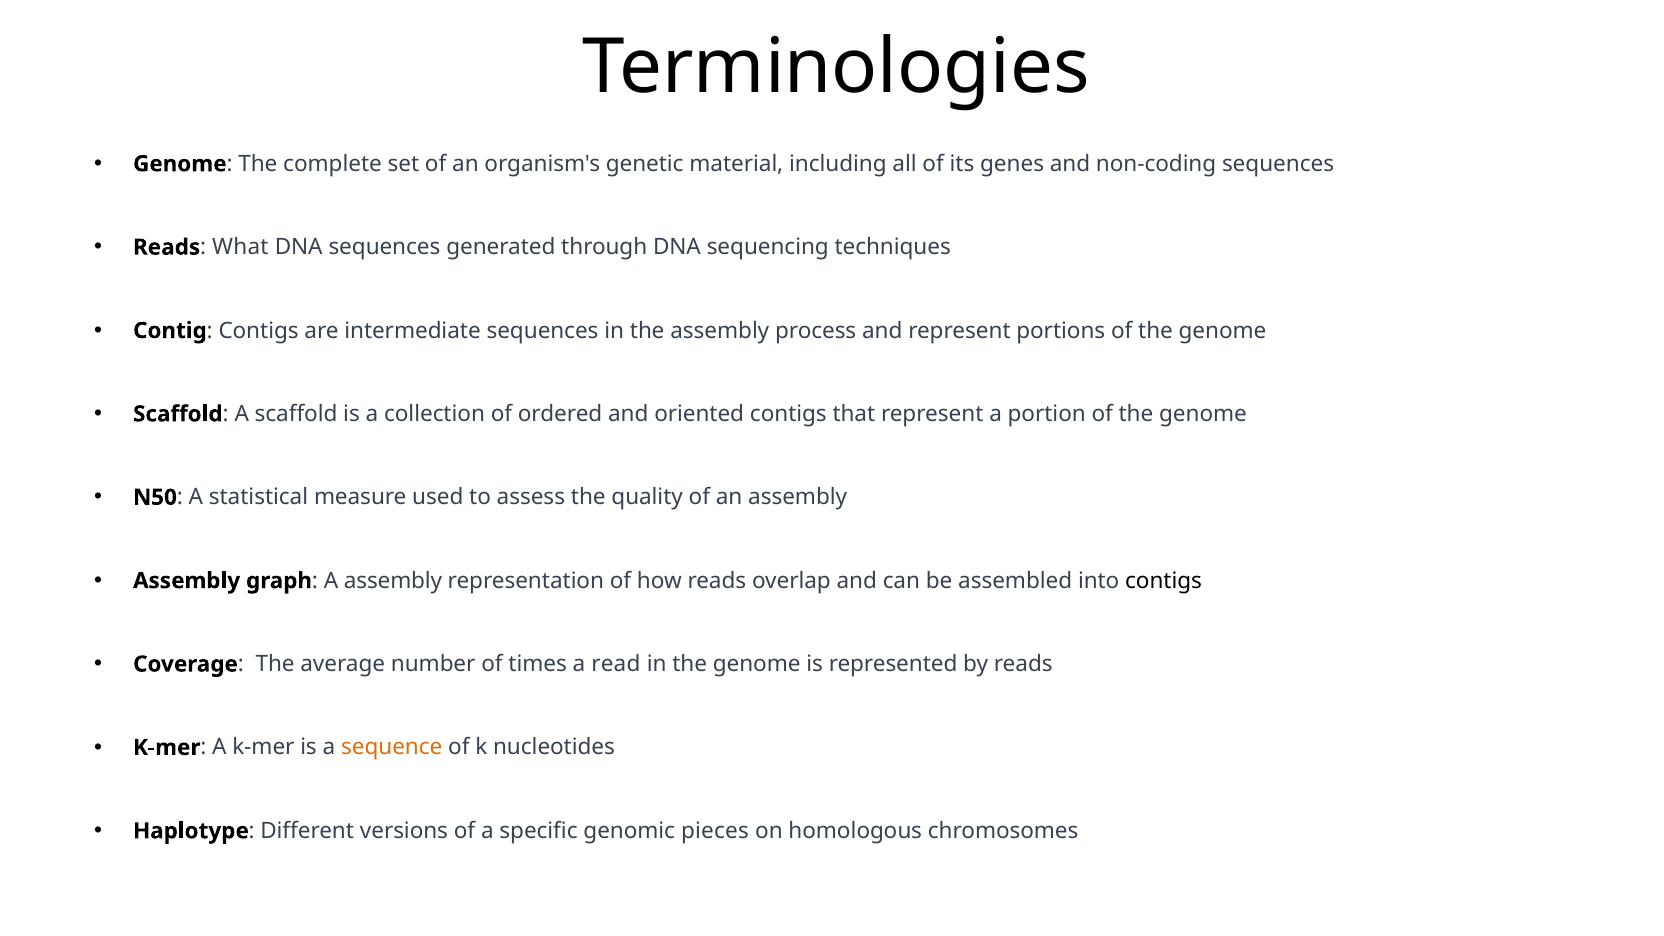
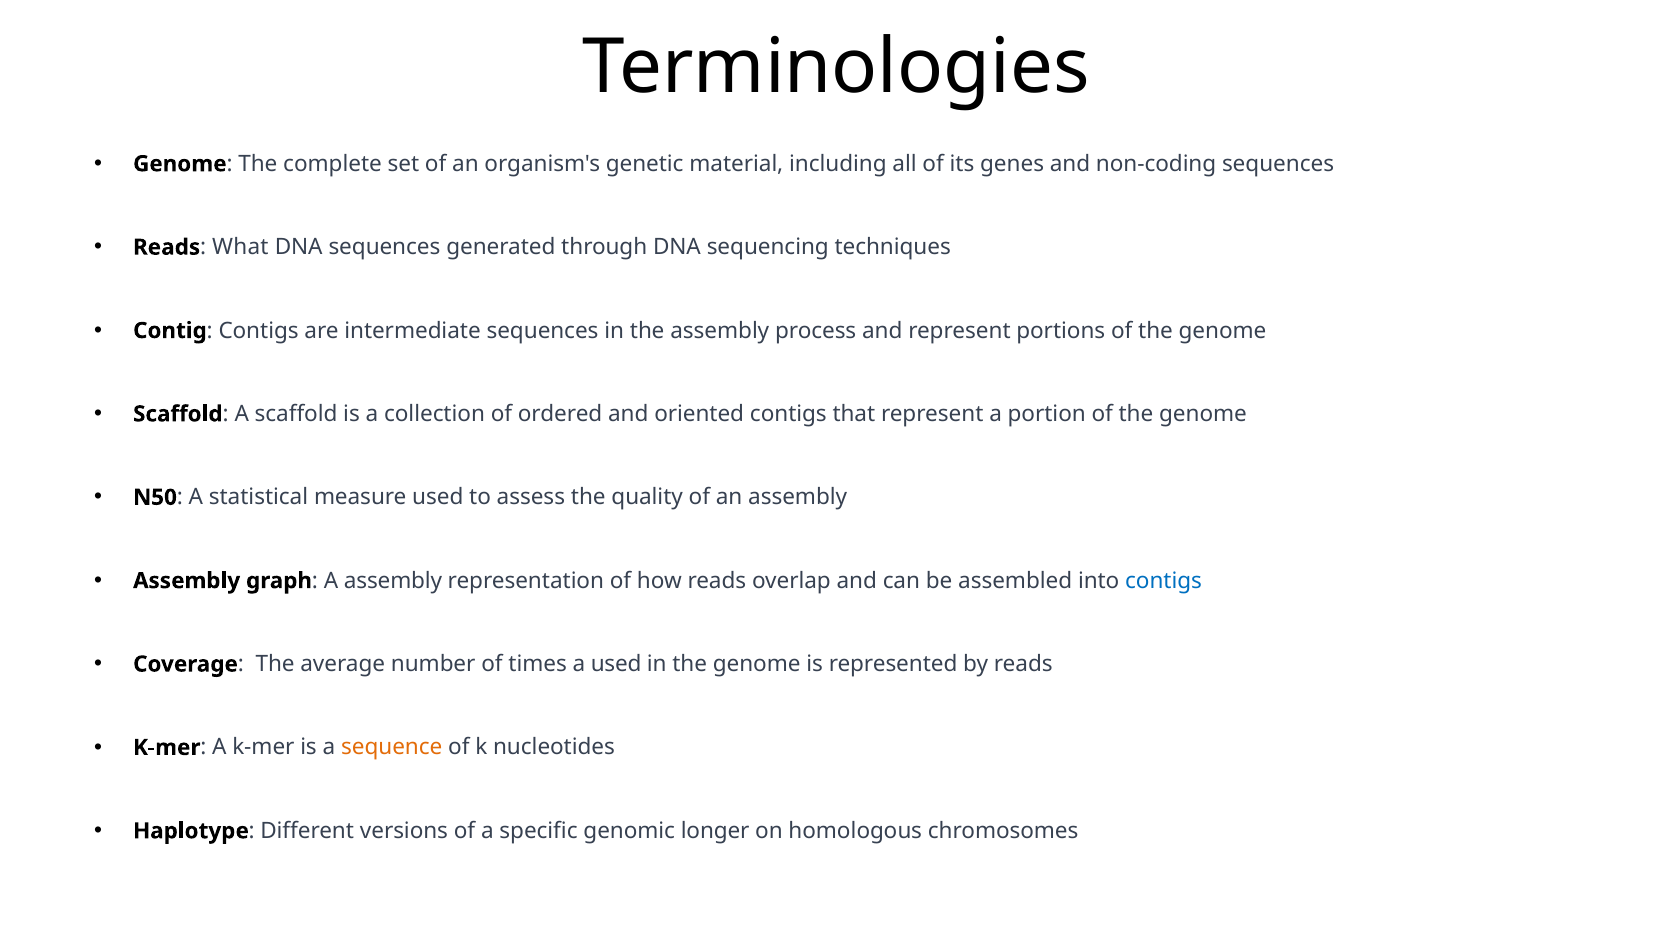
contigs at (1164, 581) colour: black -> blue
a read: read -> used
pieces: pieces -> longer
